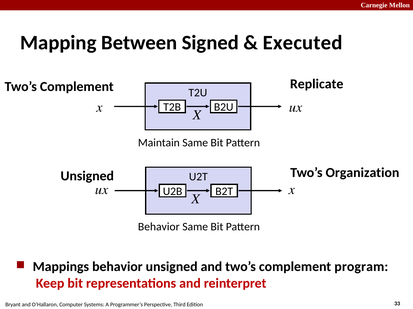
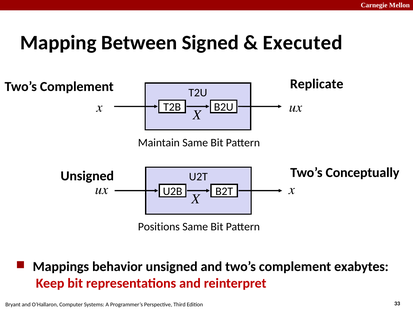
Organization: Organization -> Conceptually
Behavior at (159, 227): Behavior -> Positions
program: program -> exabytes
